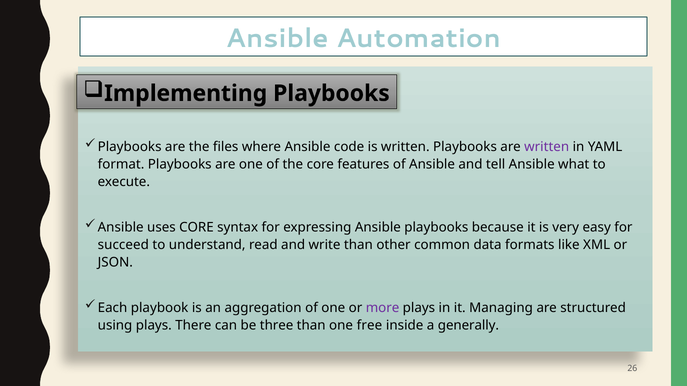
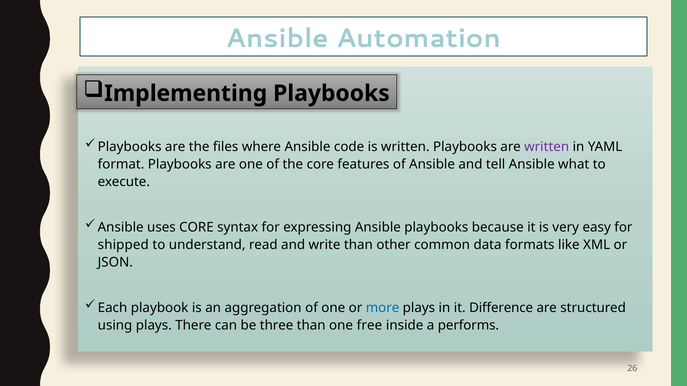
succeed: succeed -> shipped
more colour: purple -> blue
Managing: Managing -> Difference
generally: generally -> performs
